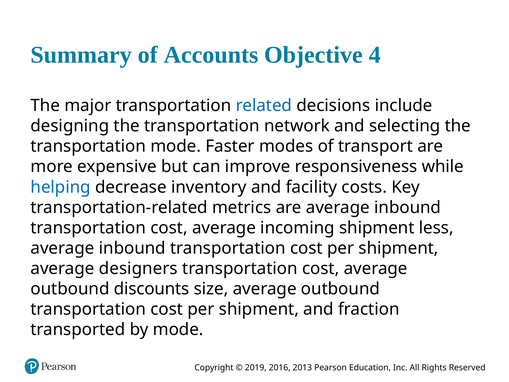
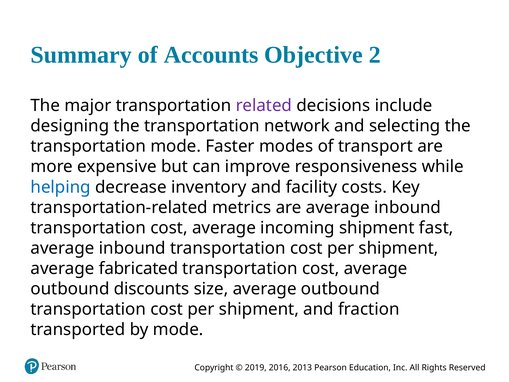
4: 4 -> 2
related colour: blue -> purple
less: less -> fast
designers: designers -> fabricated
